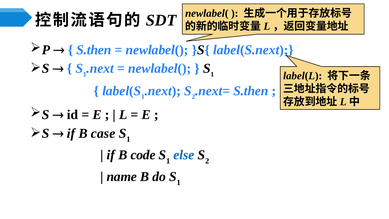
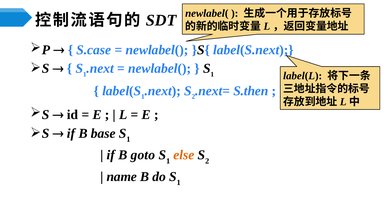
S.then at (94, 50): S.then -> S.case
case: case -> base
code: code -> goto
else colour: blue -> orange
